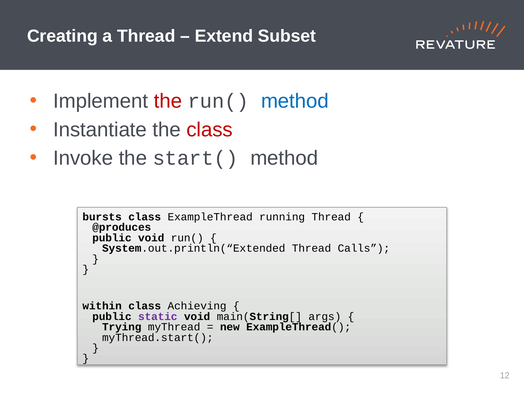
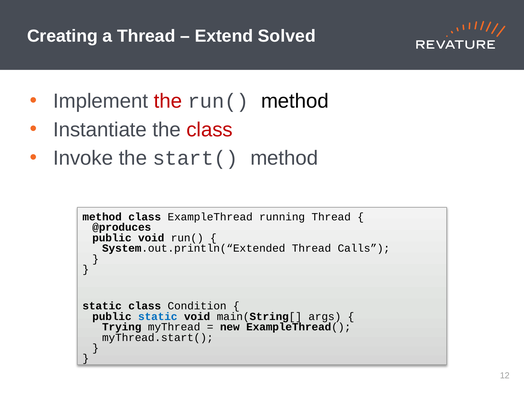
Subset: Subset -> Solved
method at (295, 101) colour: blue -> black
bursts at (102, 217): bursts -> method
within at (102, 306): within -> static
Achieving: Achieving -> Condition
static at (158, 316) colour: purple -> blue
